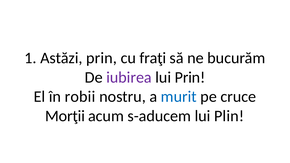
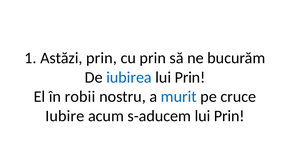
cu fraţi: fraţi -> prin
iubirea colour: purple -> blue
Morţii: Morţii -> Iubire
s-aducem lui Plin: Plin -> Prin
